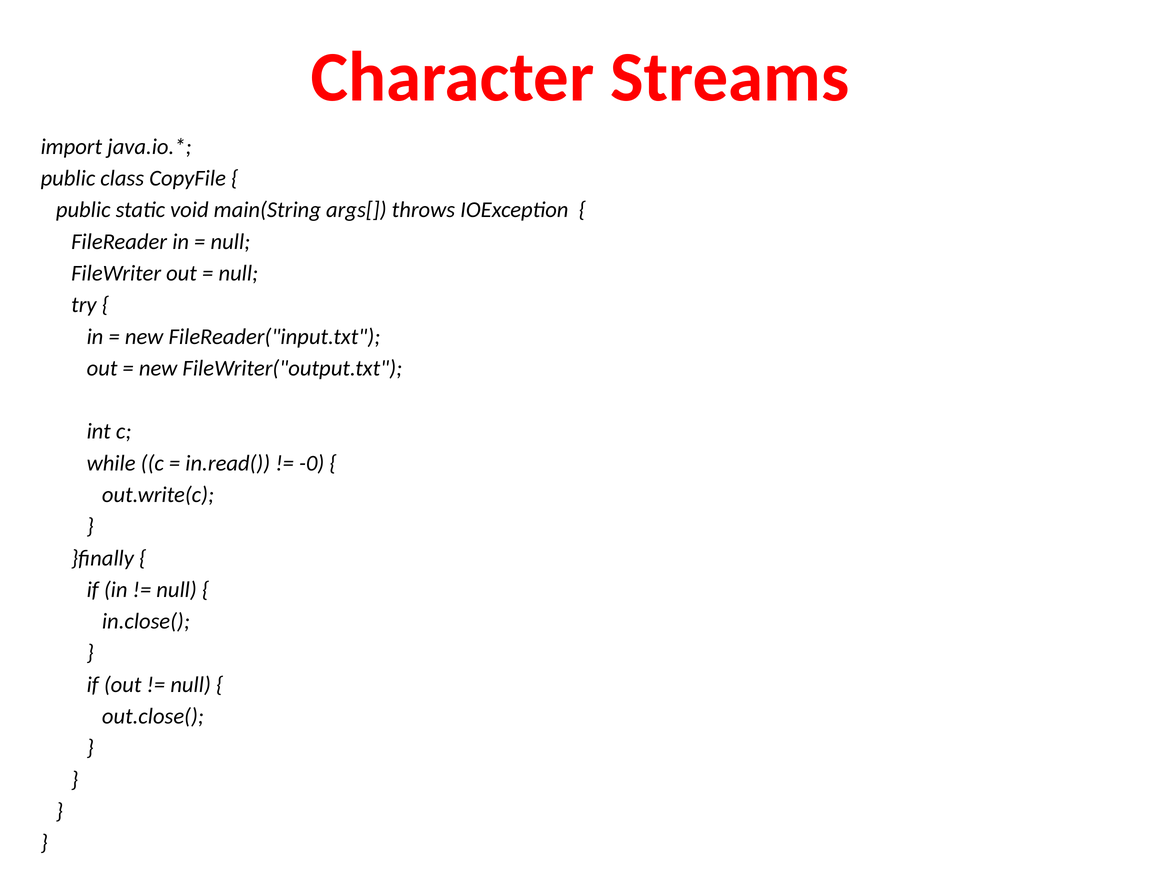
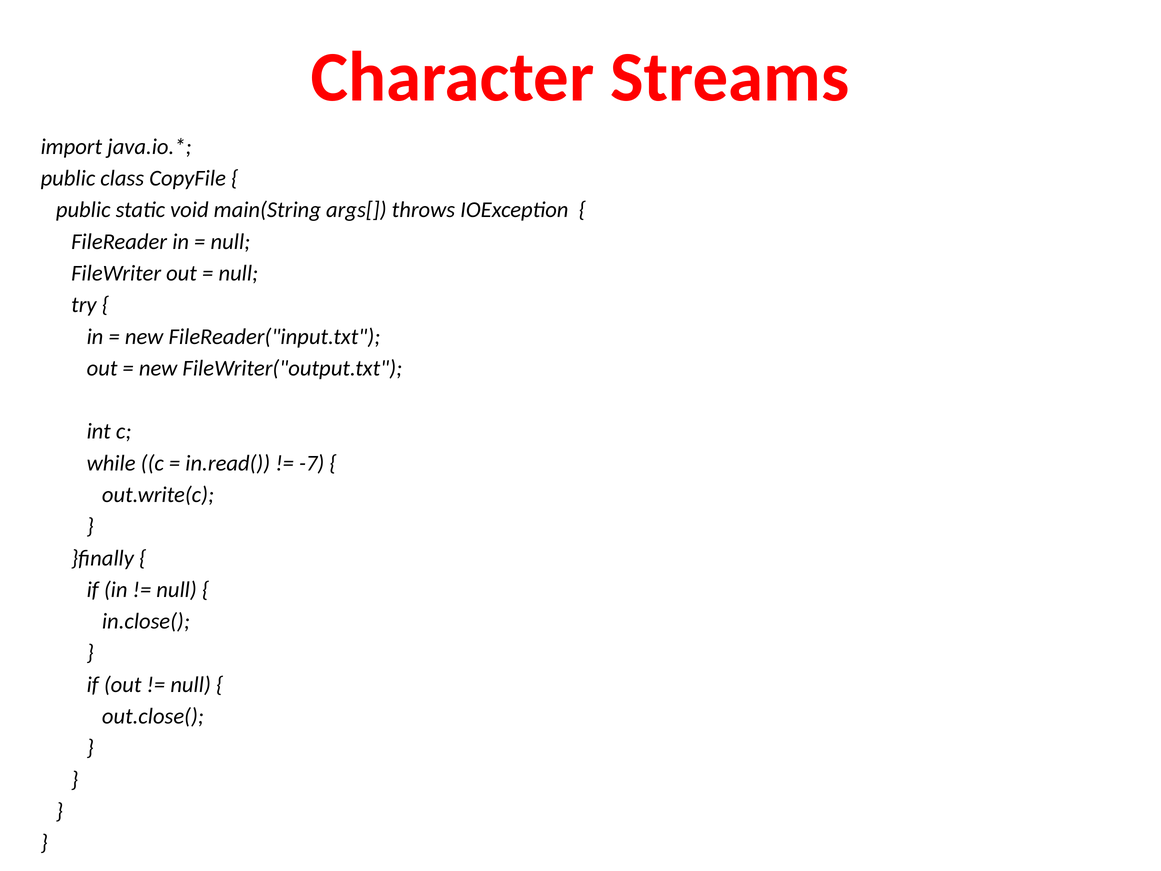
-0: -0 -> -7
